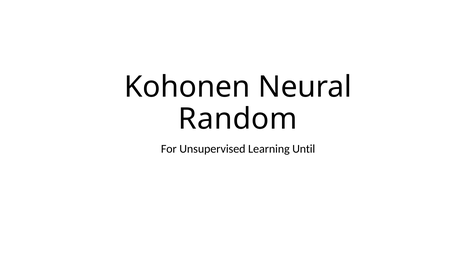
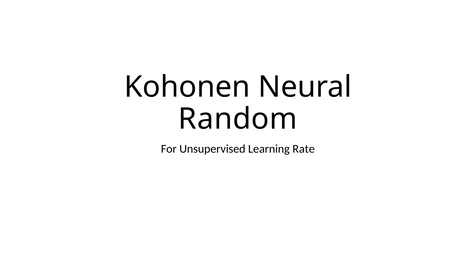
Until: Until -> Rate
